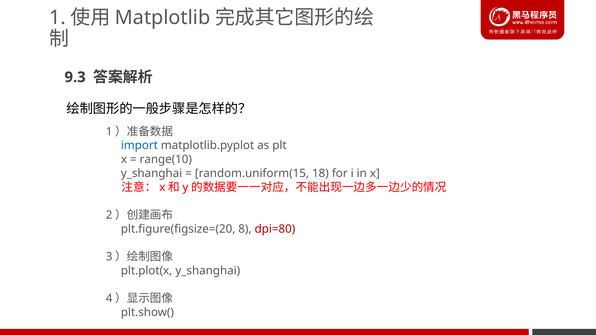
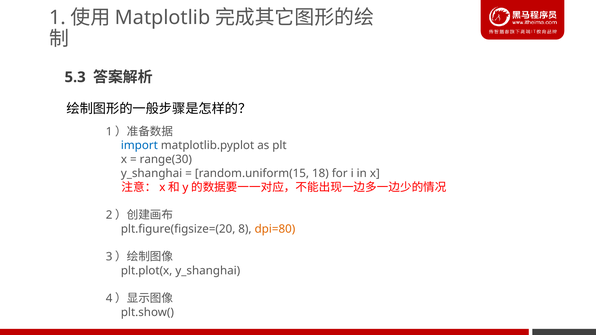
9.3: 9.3 -> 5.3
range(10: range(10 -> range(30
dpi=80 colour: red -> orange
